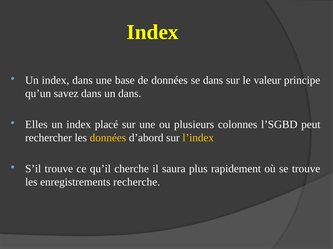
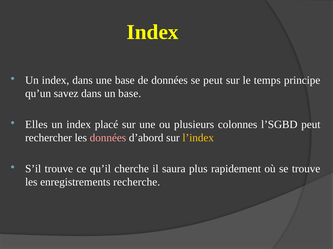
se dans: dans -> peut
valeur: valeur -> temps
un dans: dans -> base
données at (108, 138) colour: yellow -> pink
